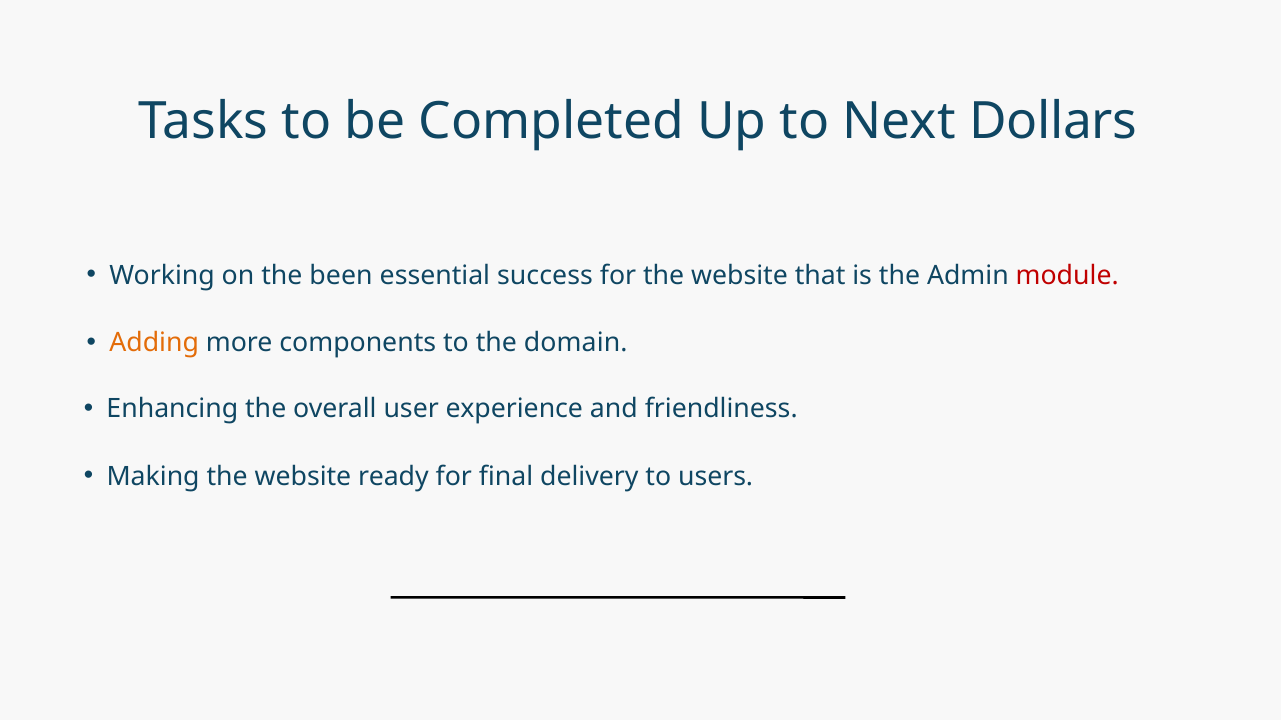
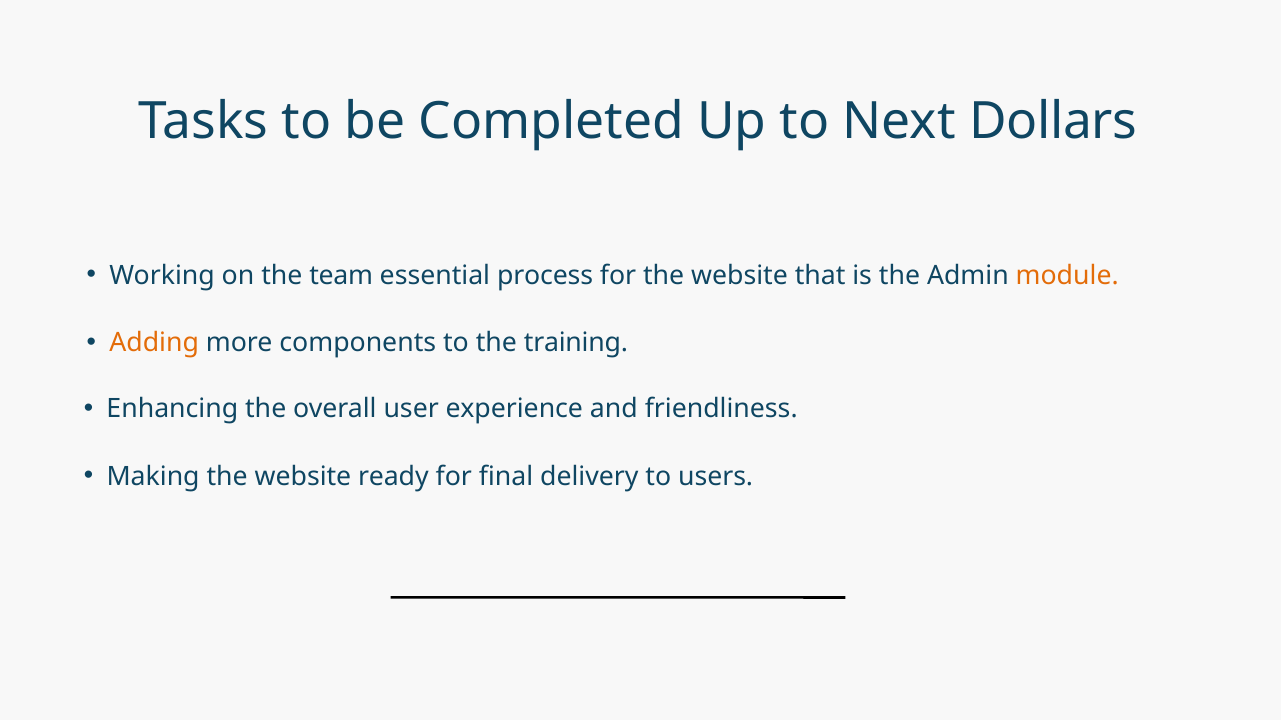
been: been -> team
success: success -> process
module colour: red -> orange
domain: domain -> training
